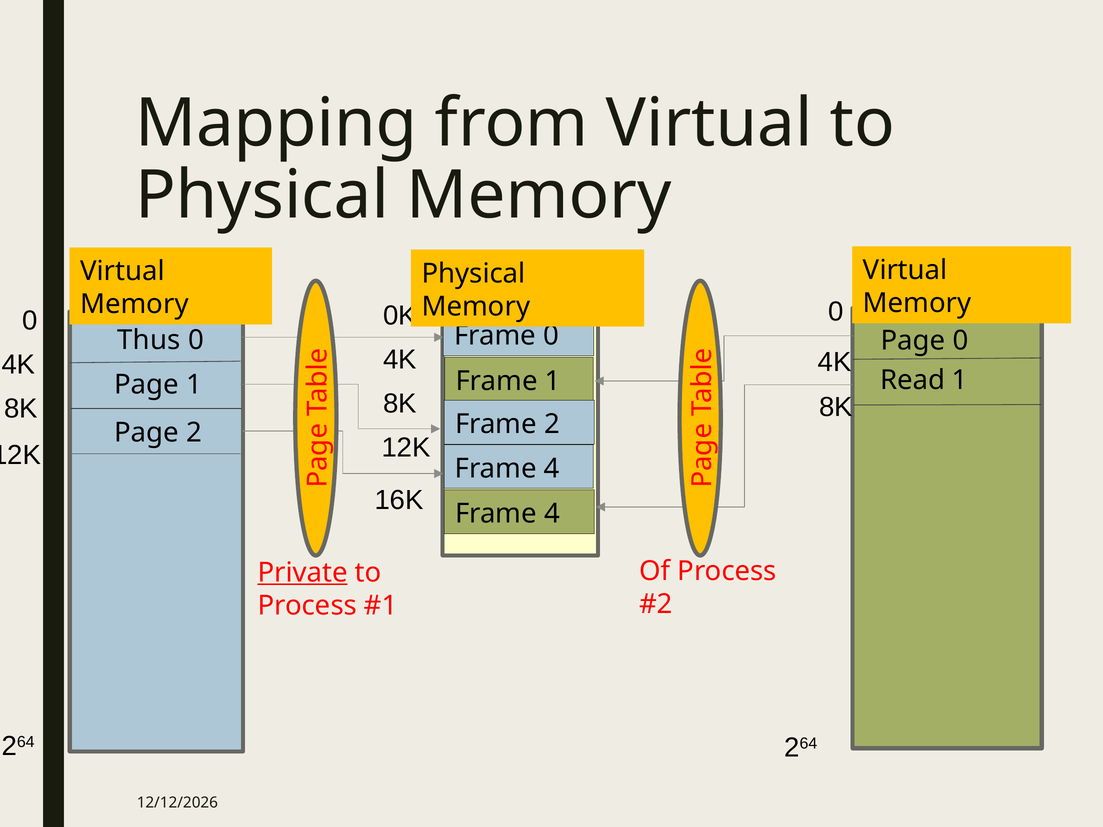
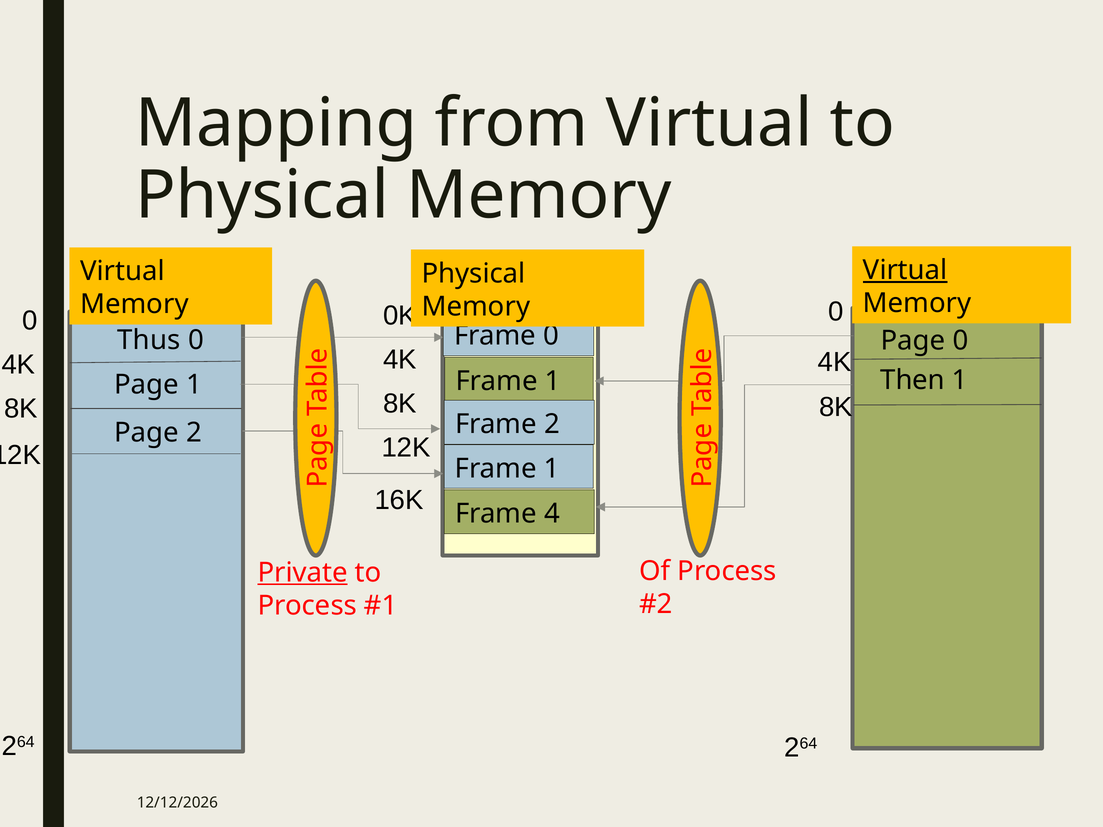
Virtual at (905, 270) underline: none -> present
Read: Read -> Then
4 at (552, 469): 4 -> 1
